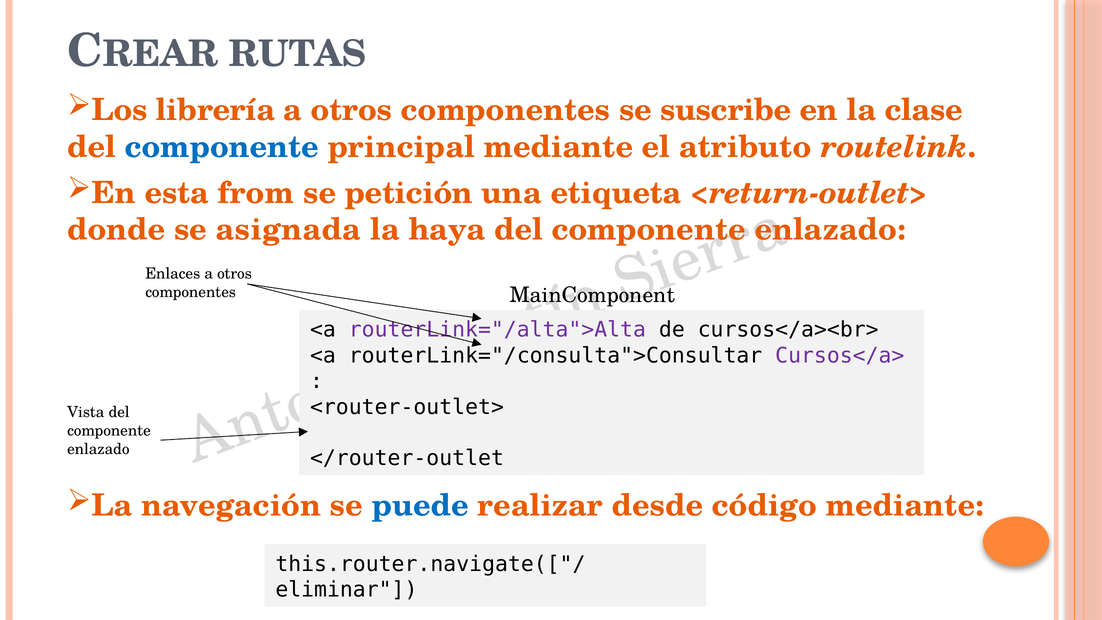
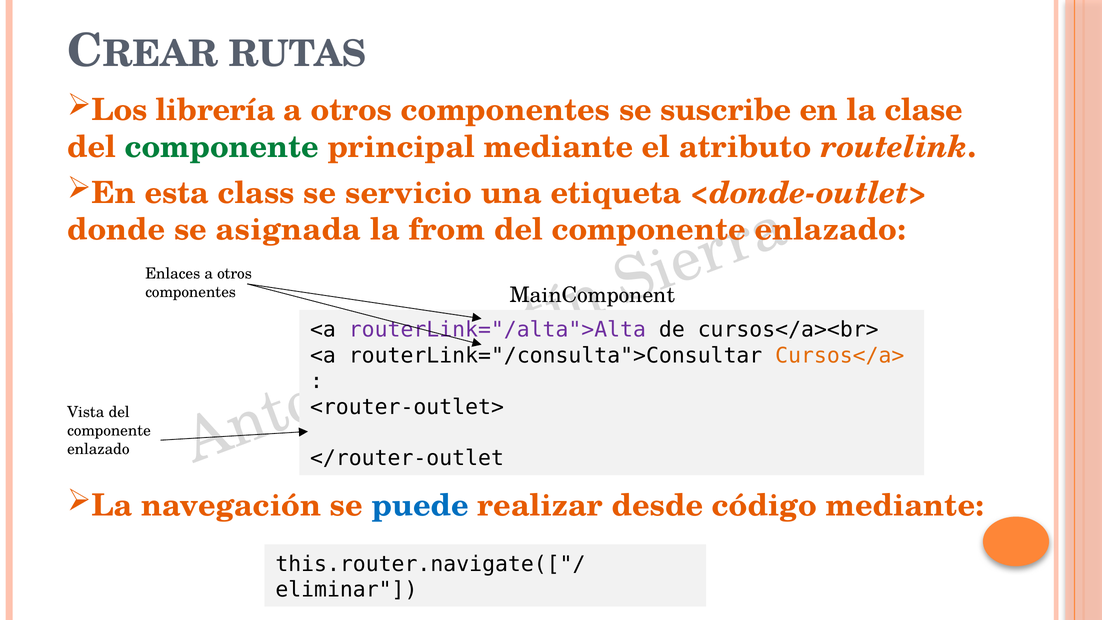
componente at (222, 147) colour: blue -> green
from: from -> class
petición: petición -> servicio
<return-outlet>: <return-outlet> -> <donde-outlet>
haya: haya -> from
Cursos</a> colour: purple -> orange
